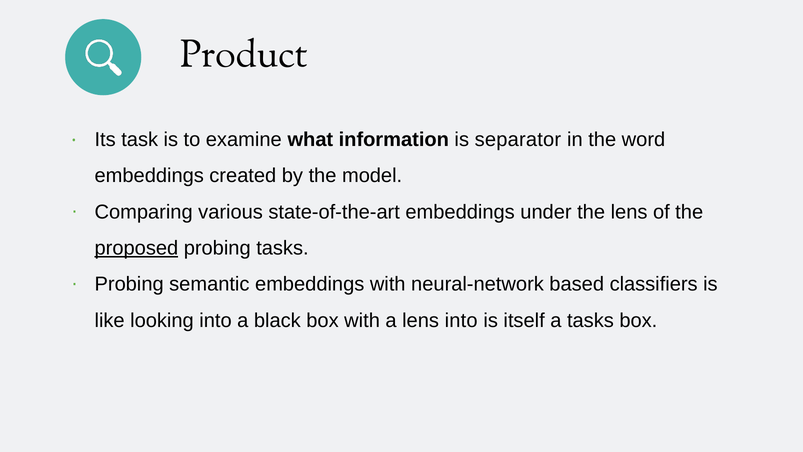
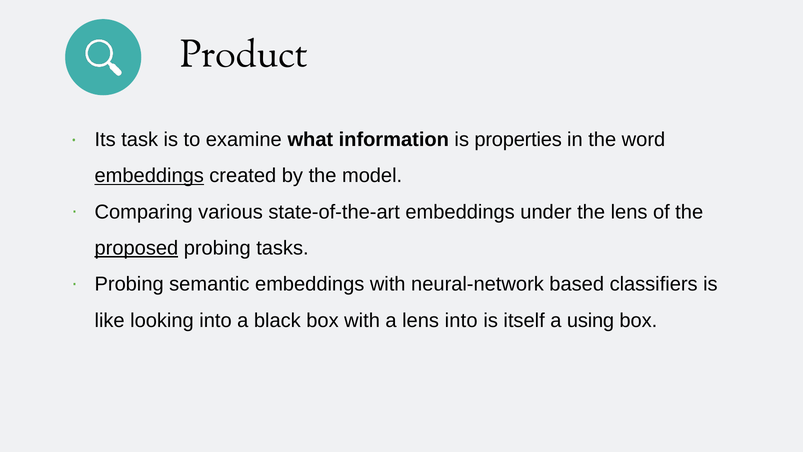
separator: separator -> properties
embeddings at (149, 176) underline: none -> present
a tasks: tasks -> using
